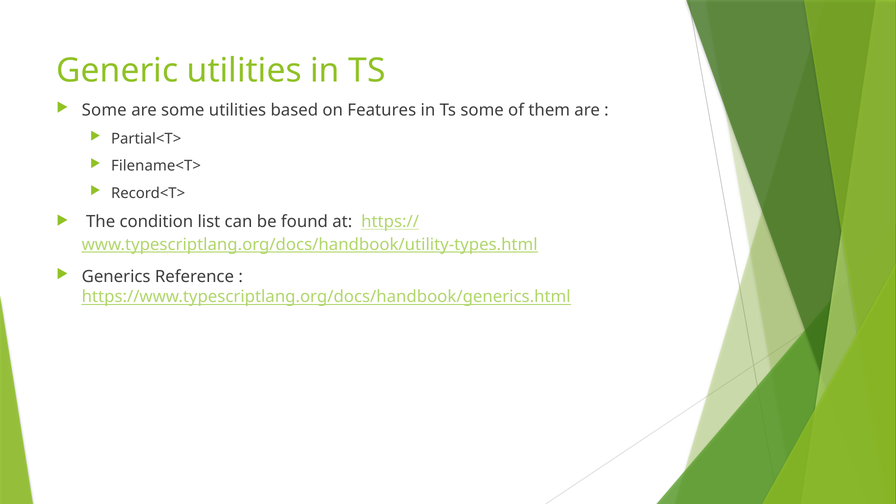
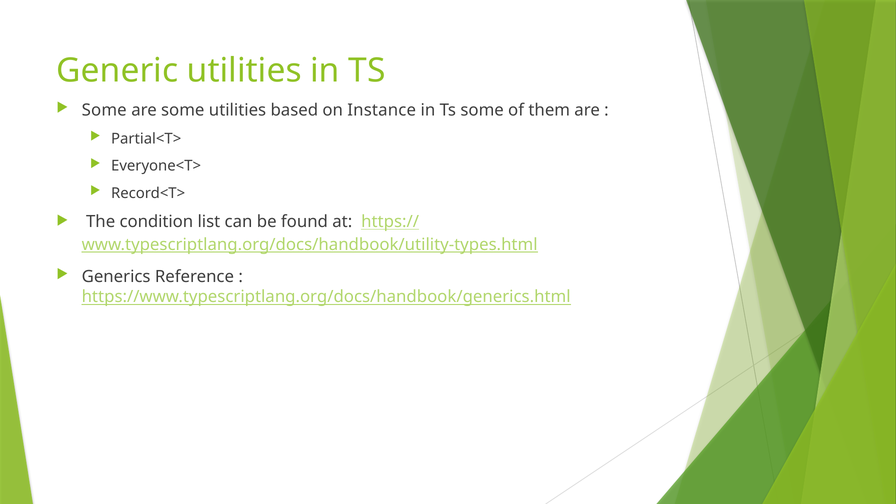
Features: Features -> Instance
Filename<T>: Filename<T> -> Everyone<T>
